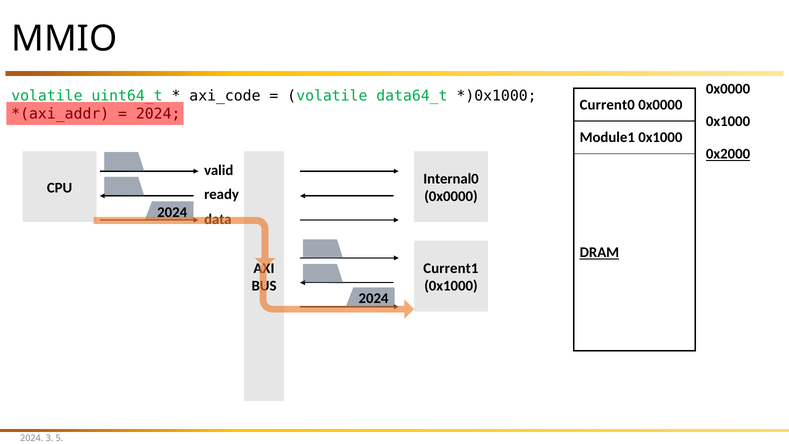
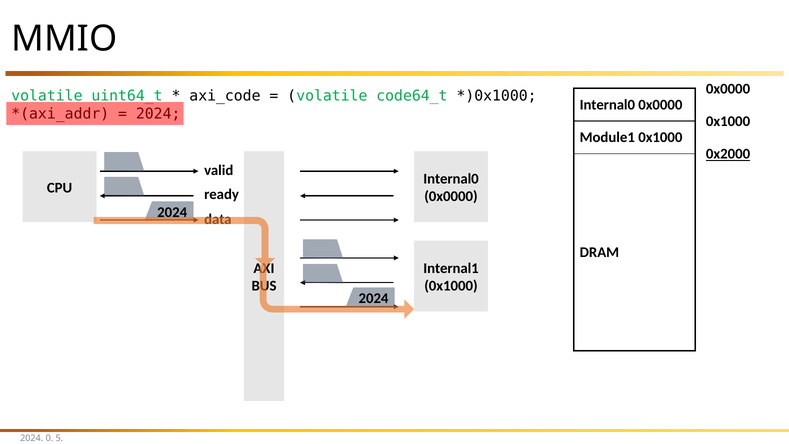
data64_t: data64_t -> code64_t
Current0 at (607, 105): Current0 -> Internal0
DRAM underline: present -> none
Current1: Current1 -> Internal1
3: 3 -> 0
